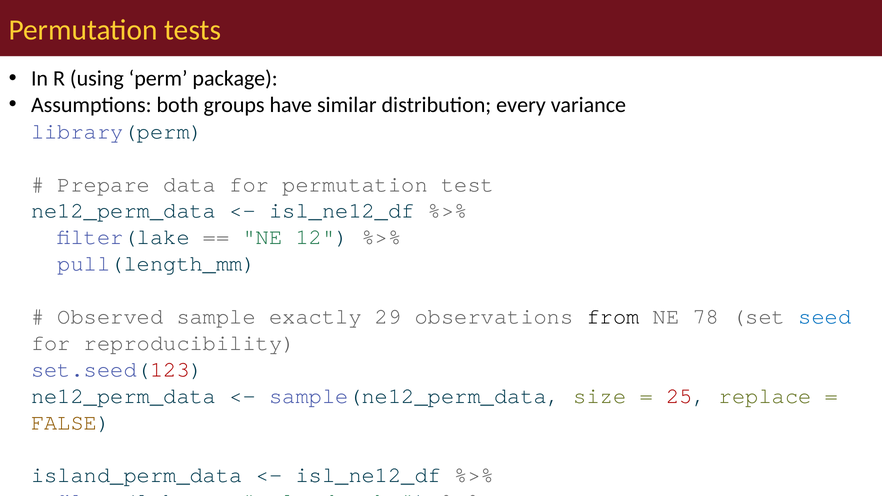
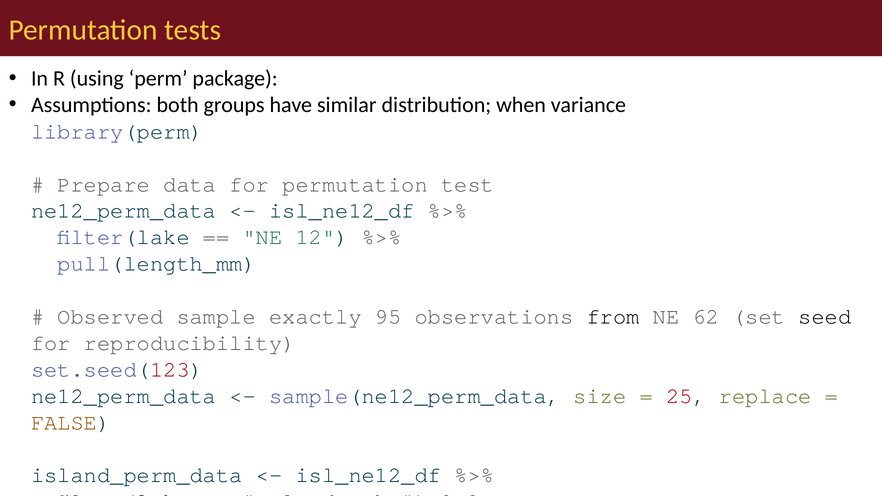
every: every -> when
29: 29 -> 95
78: 78 -> 62
seed colour: blue -> black
